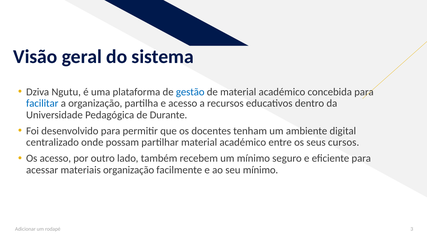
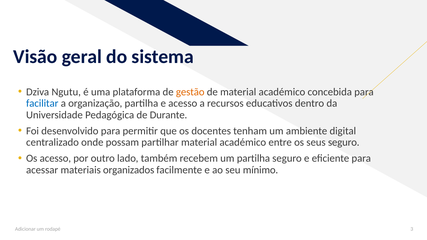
gestão colour: blue -> orange
seus cursos: cursos -> seguro
um mínimo: mínimo -> partilha
materiais organização: organização -> organizados
